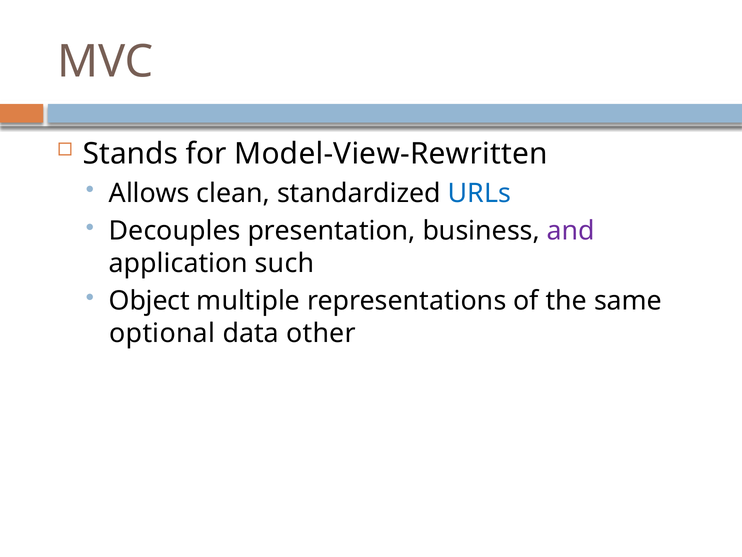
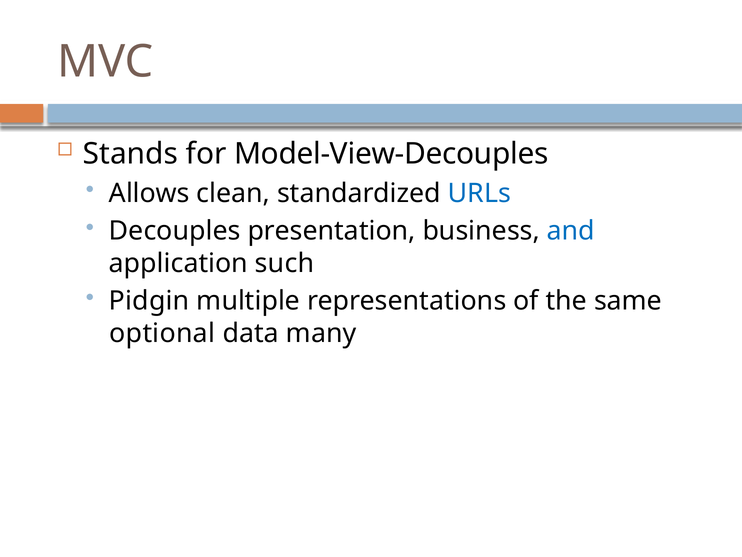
Model-View-Rewritten: Model-View-Rewritten -> Model-View-Decouples
and colour: purple -> blue
Object: Object -> Pidgin
other: other -> many
